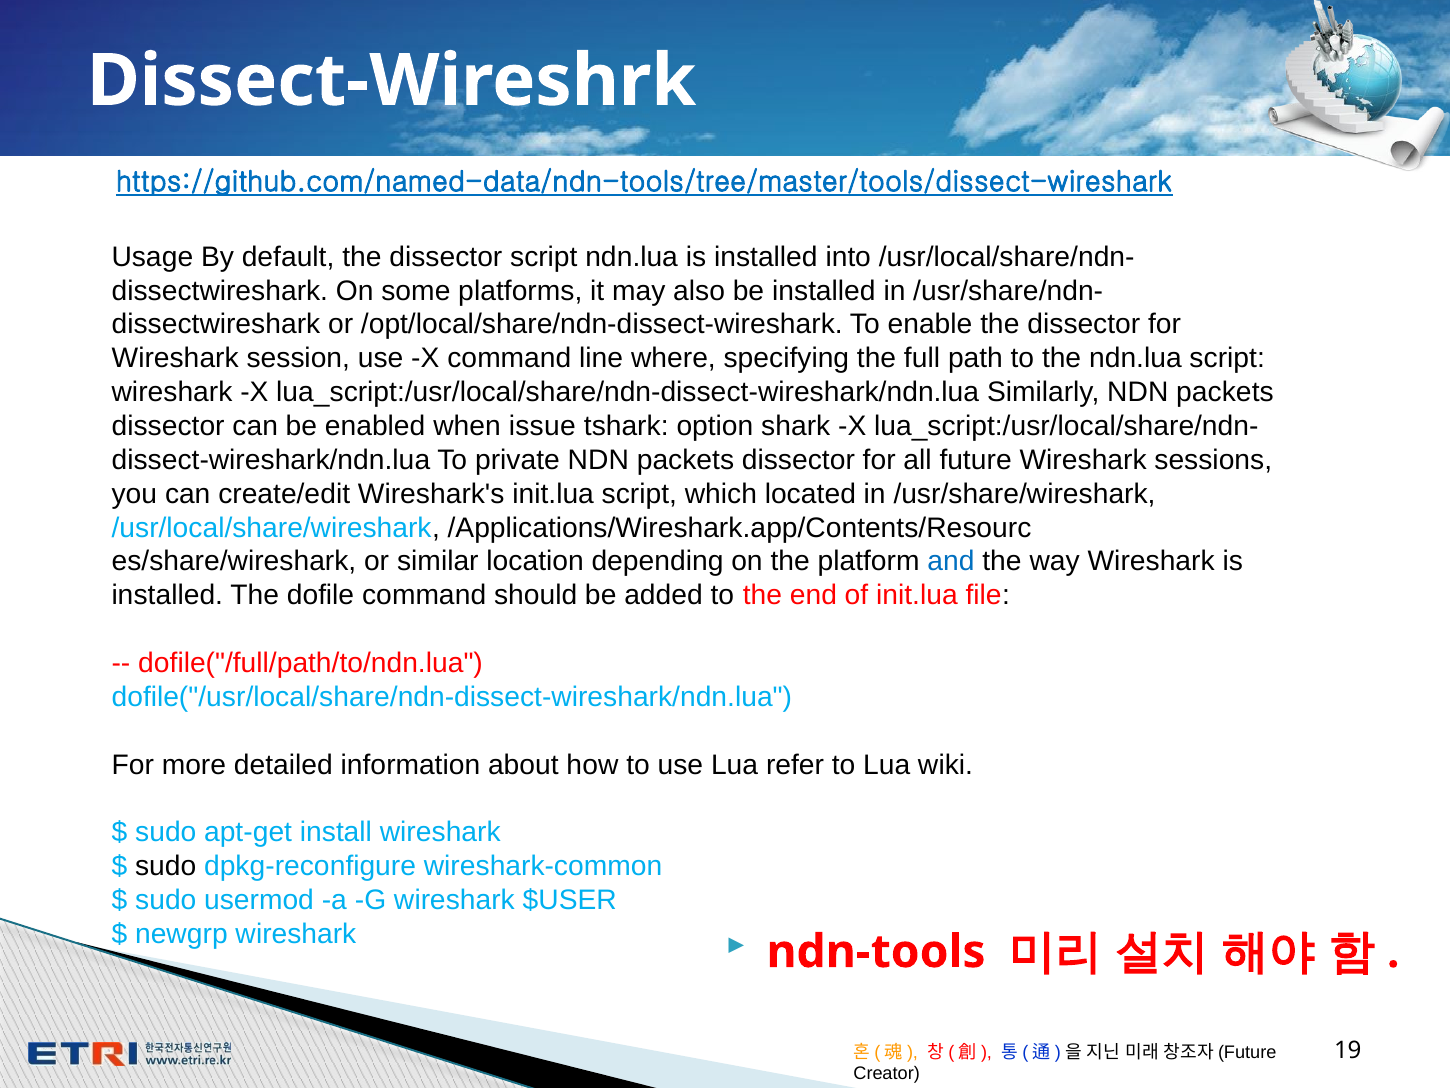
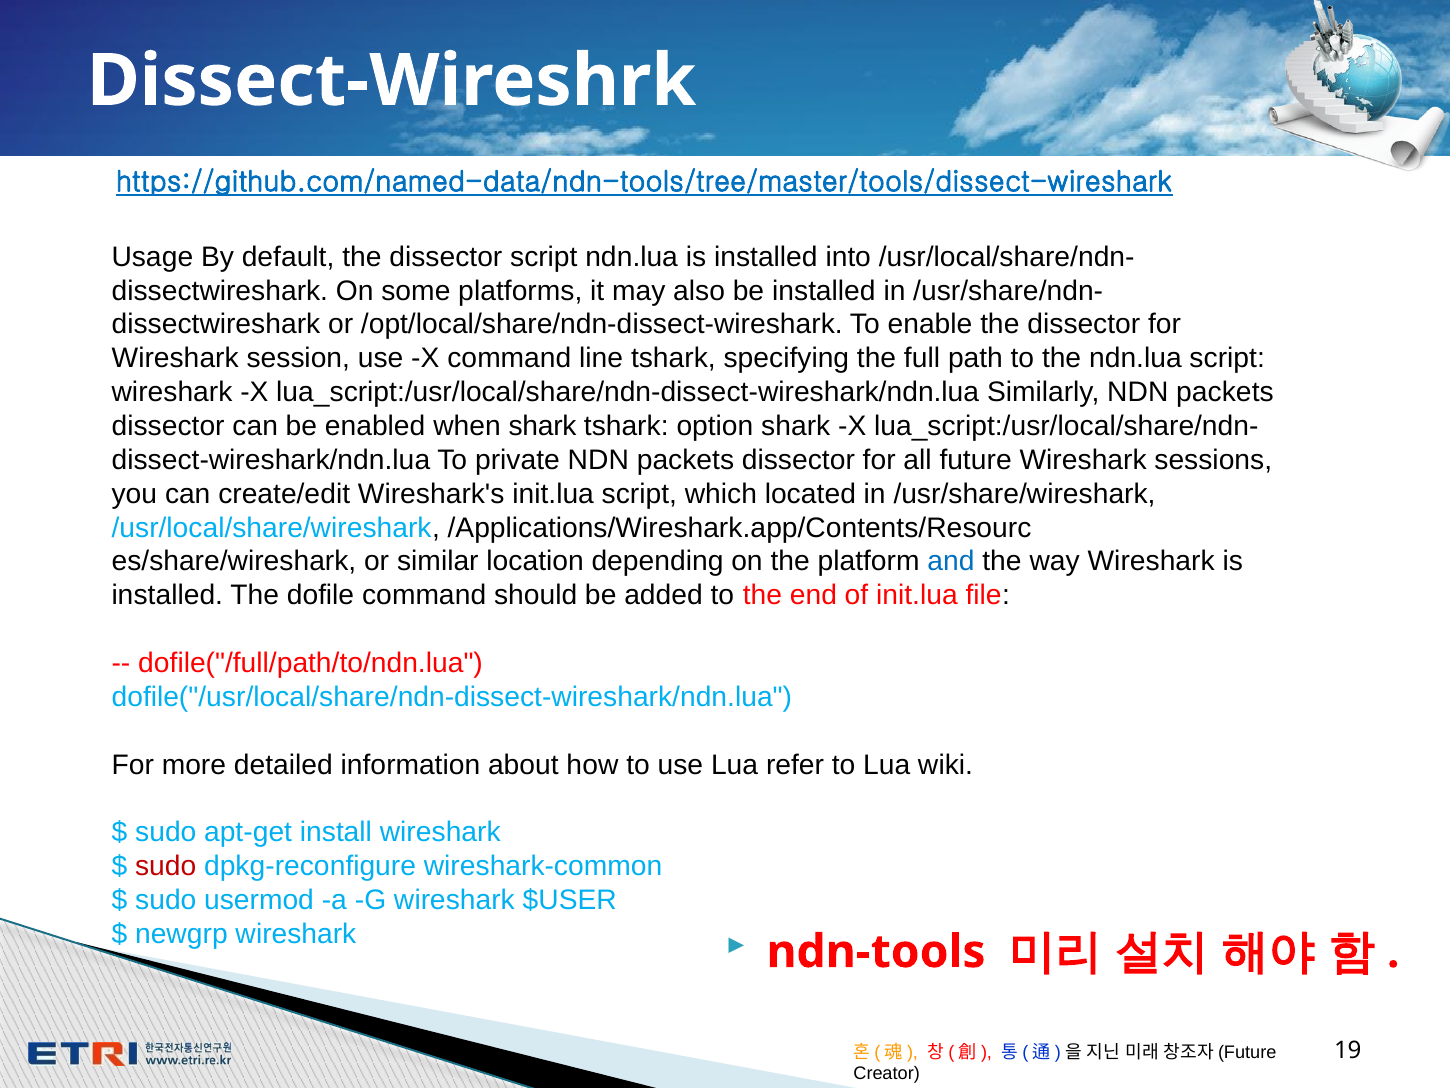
line where: where -> tshark
when issue: issue -> shark
sudo at (166, 866) colour: black -> red
